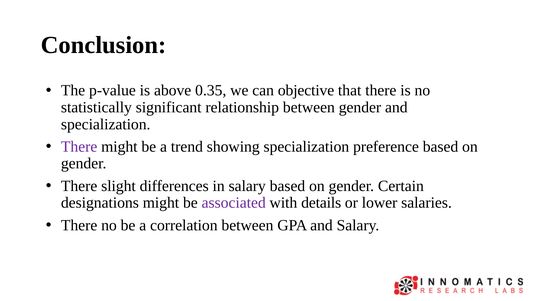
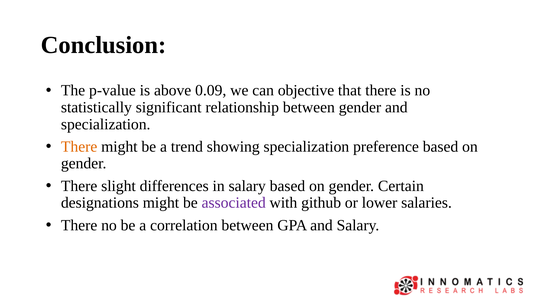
0.35: 0.35 -> 0.09
There at (79, 147) colour: purple -> orange
details: details -> github
